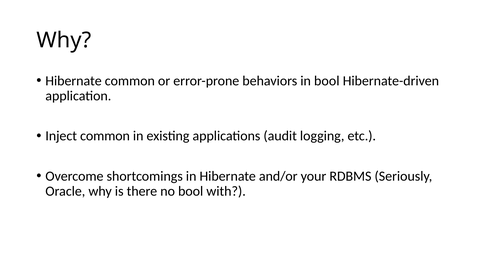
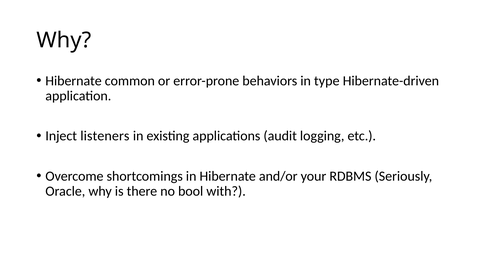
in bool: bool -> type
Inject common: common -> listeners
